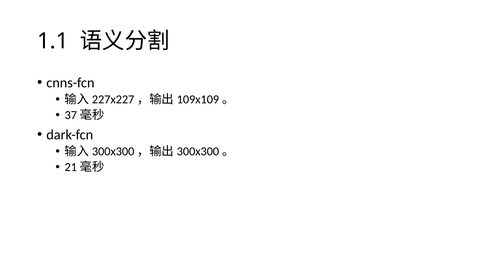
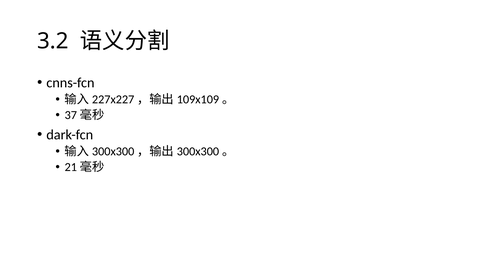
1.1: 1.1 -> 3.2
